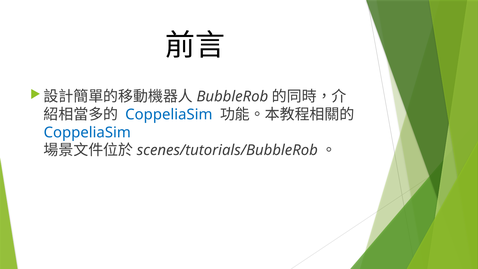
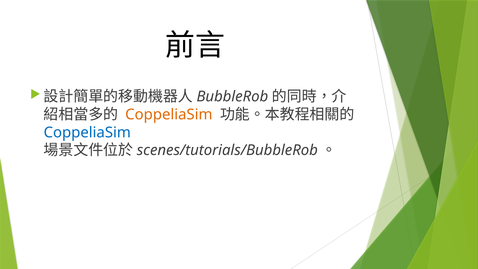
CoppeliaSim at (169, 114) colour: blue -> orange
